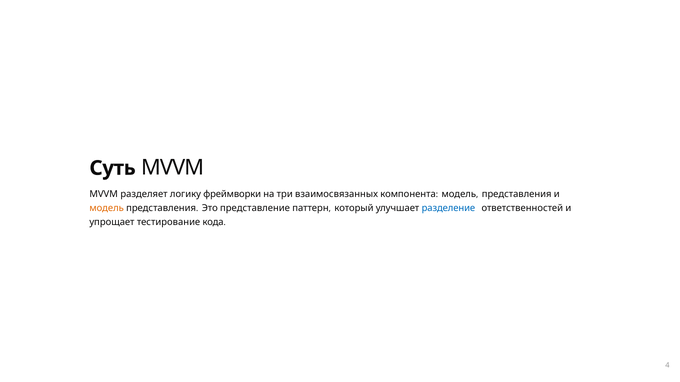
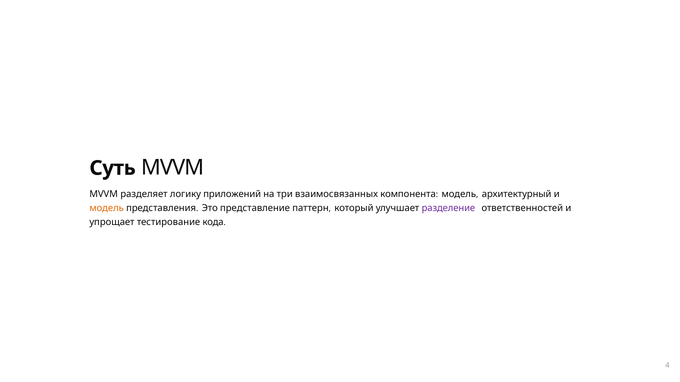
фреймворки: фреймворки -> приложений
компонента модель представления: представления -> архитектурный
разделение colour: blue -> purple
